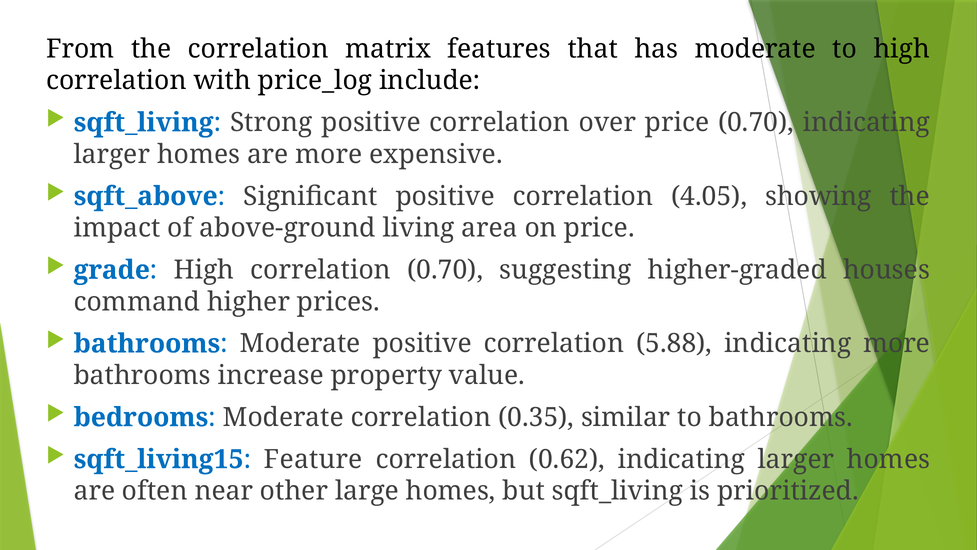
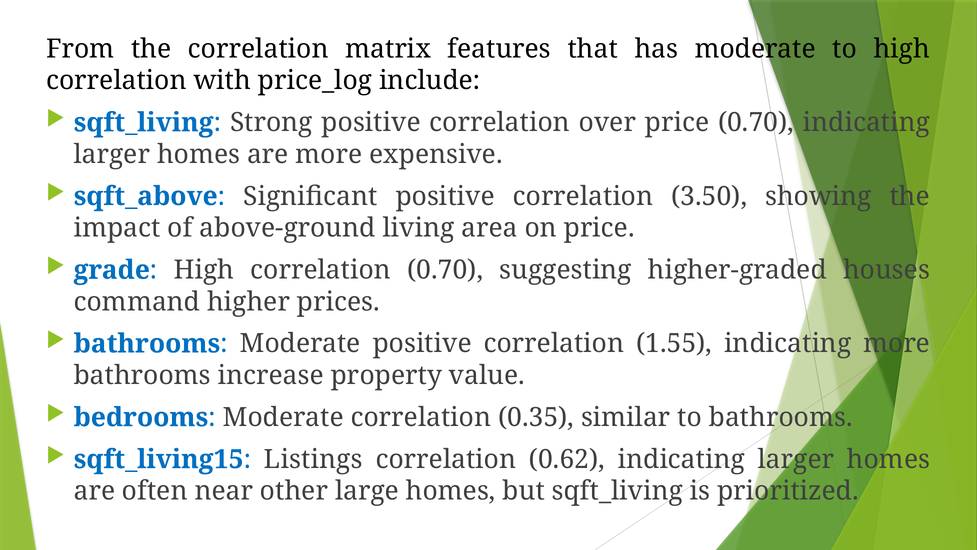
4.05: 4.05 -> 3.50
5.88: 5.88 -> 1.55
Feature: Feature -> Listings
